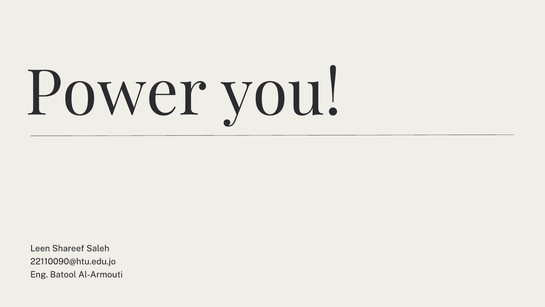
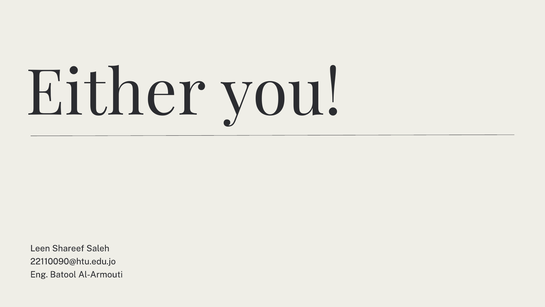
Power: Power -> Either
